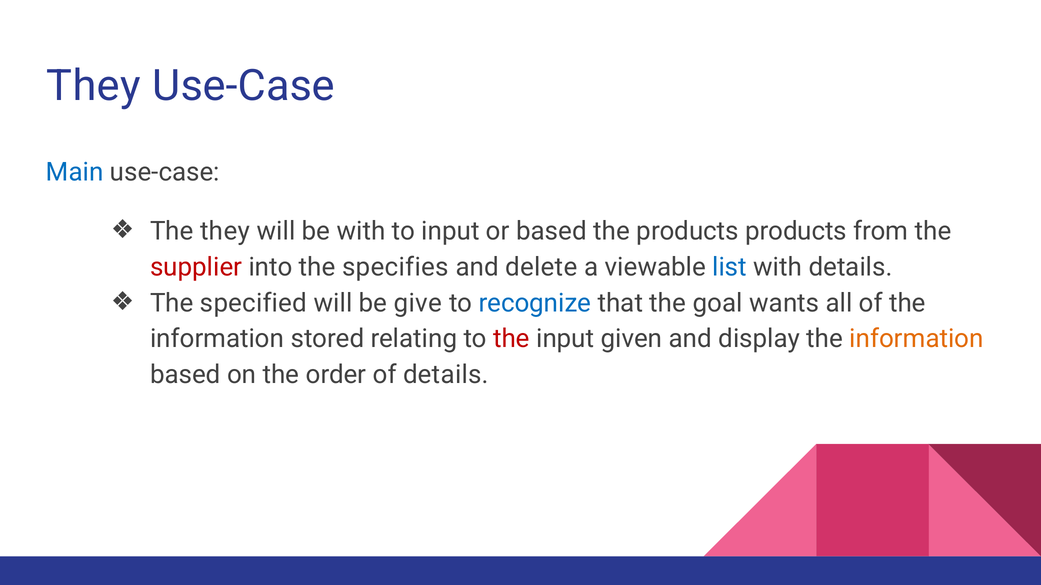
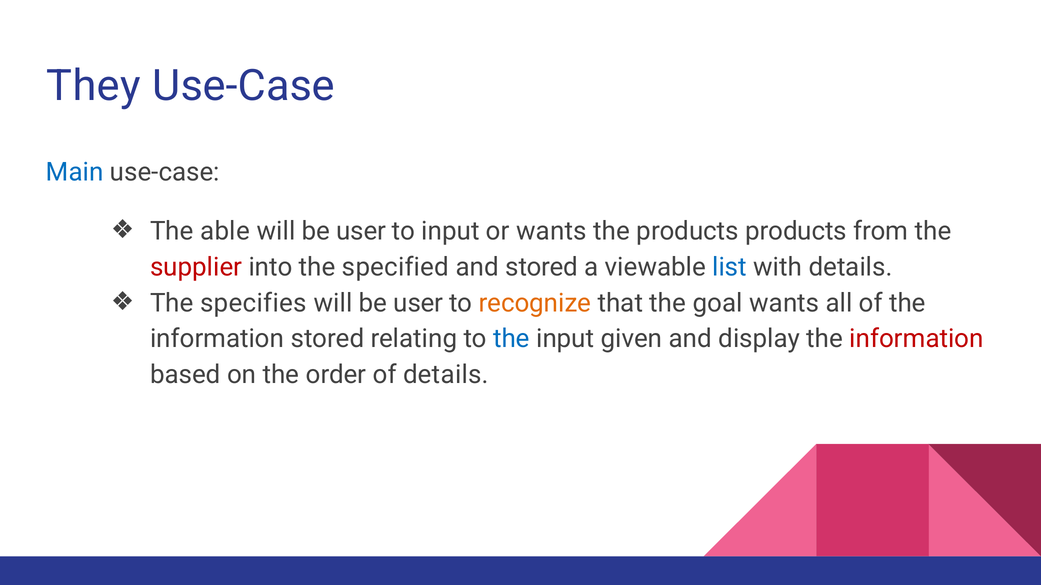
The they: they -> able
with at (361, 232): with -> user
or based: based -> wants
specifies: specifies -> specified
and delete: delete -> stored
specified: specified -> specifies
give at (418, 303): give -> user
recognize colour: blue -> orange
the at (511, 339) colour: red -> blue
information at (917, 339) colour: orange -> red
